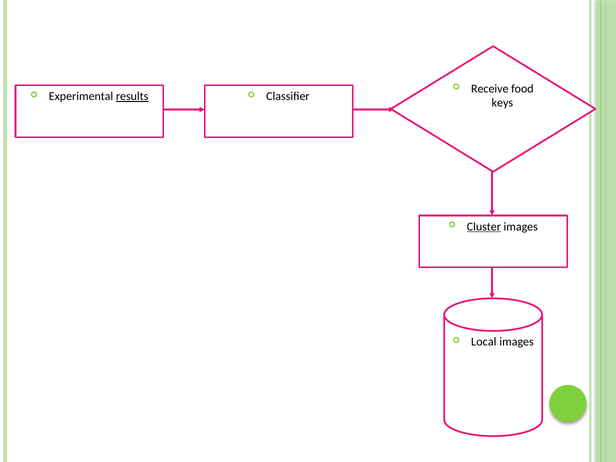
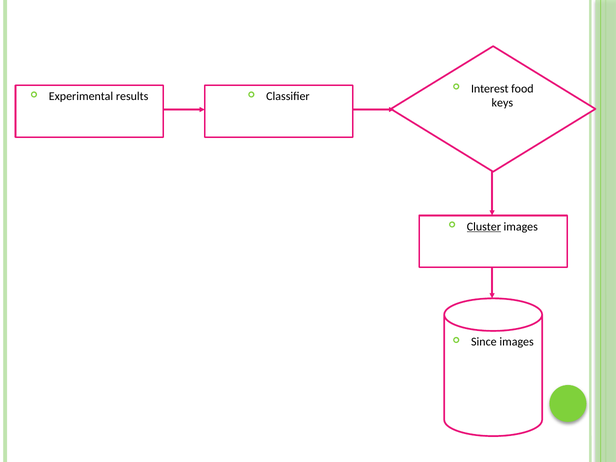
Receive: Receive -> Interest
results underline: present -> none
Local: Local -> Since
